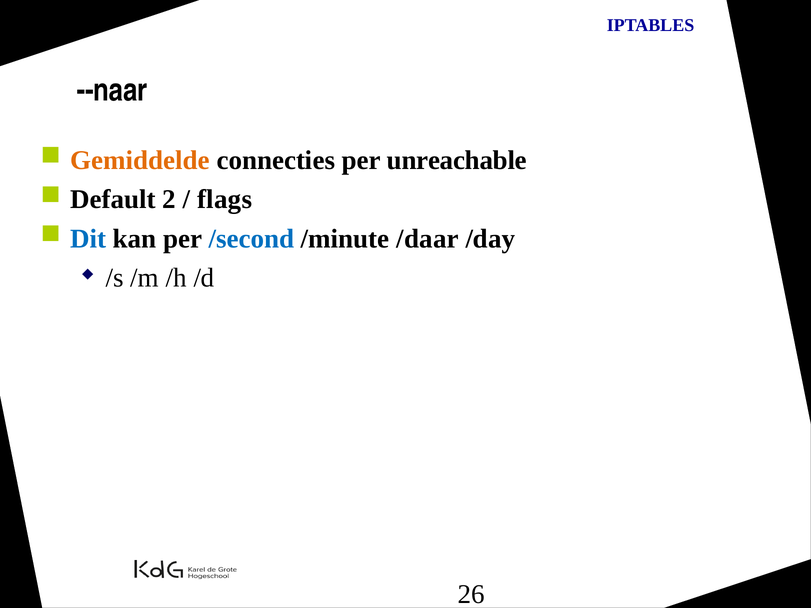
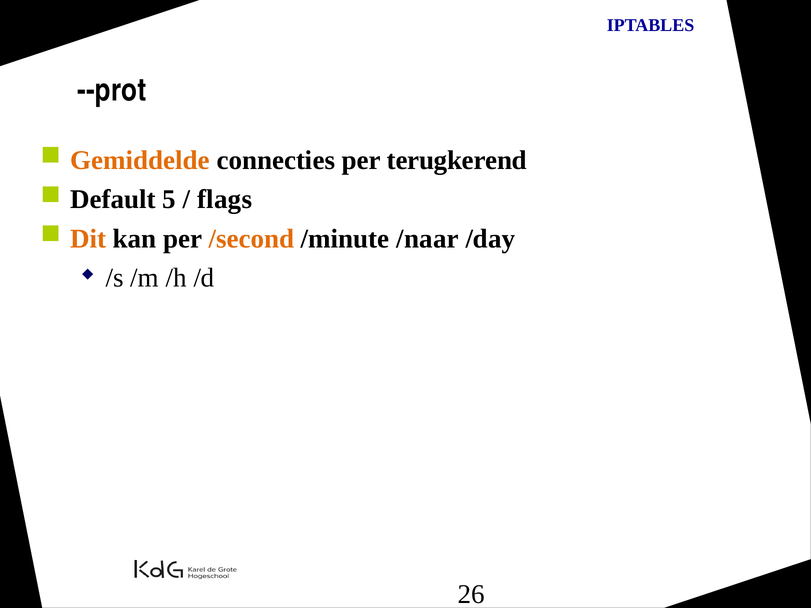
--naar: --naar -> --prot
unreachable: unreachable -> terugkerend
2: 2 -> 5
Dit colour: blue -> orange
/second colour: blue -> orange
/daar: /daar -> /naar
